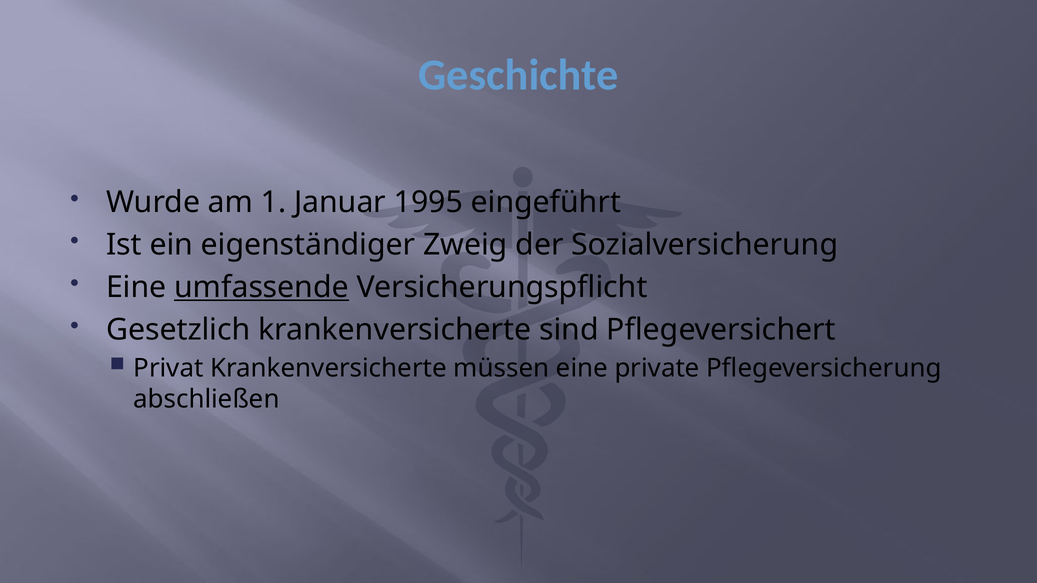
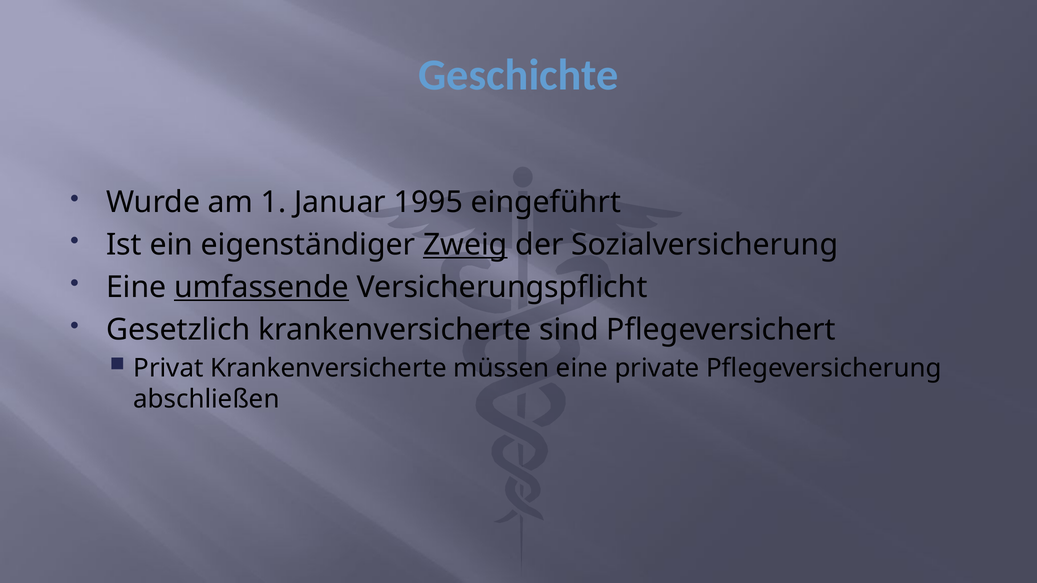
Zweig underline: none -> present
